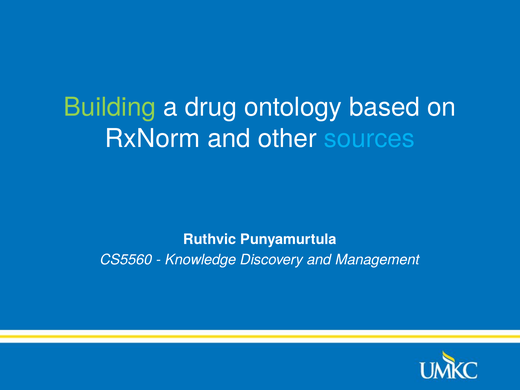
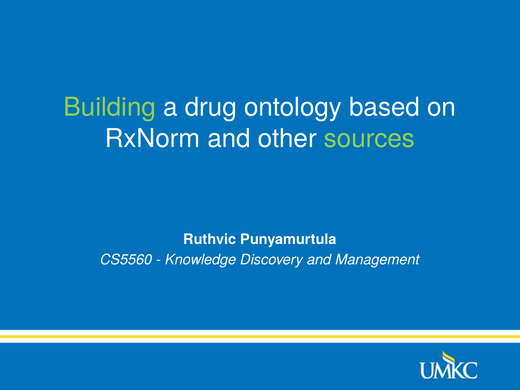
sources colour: light blue -> light green
